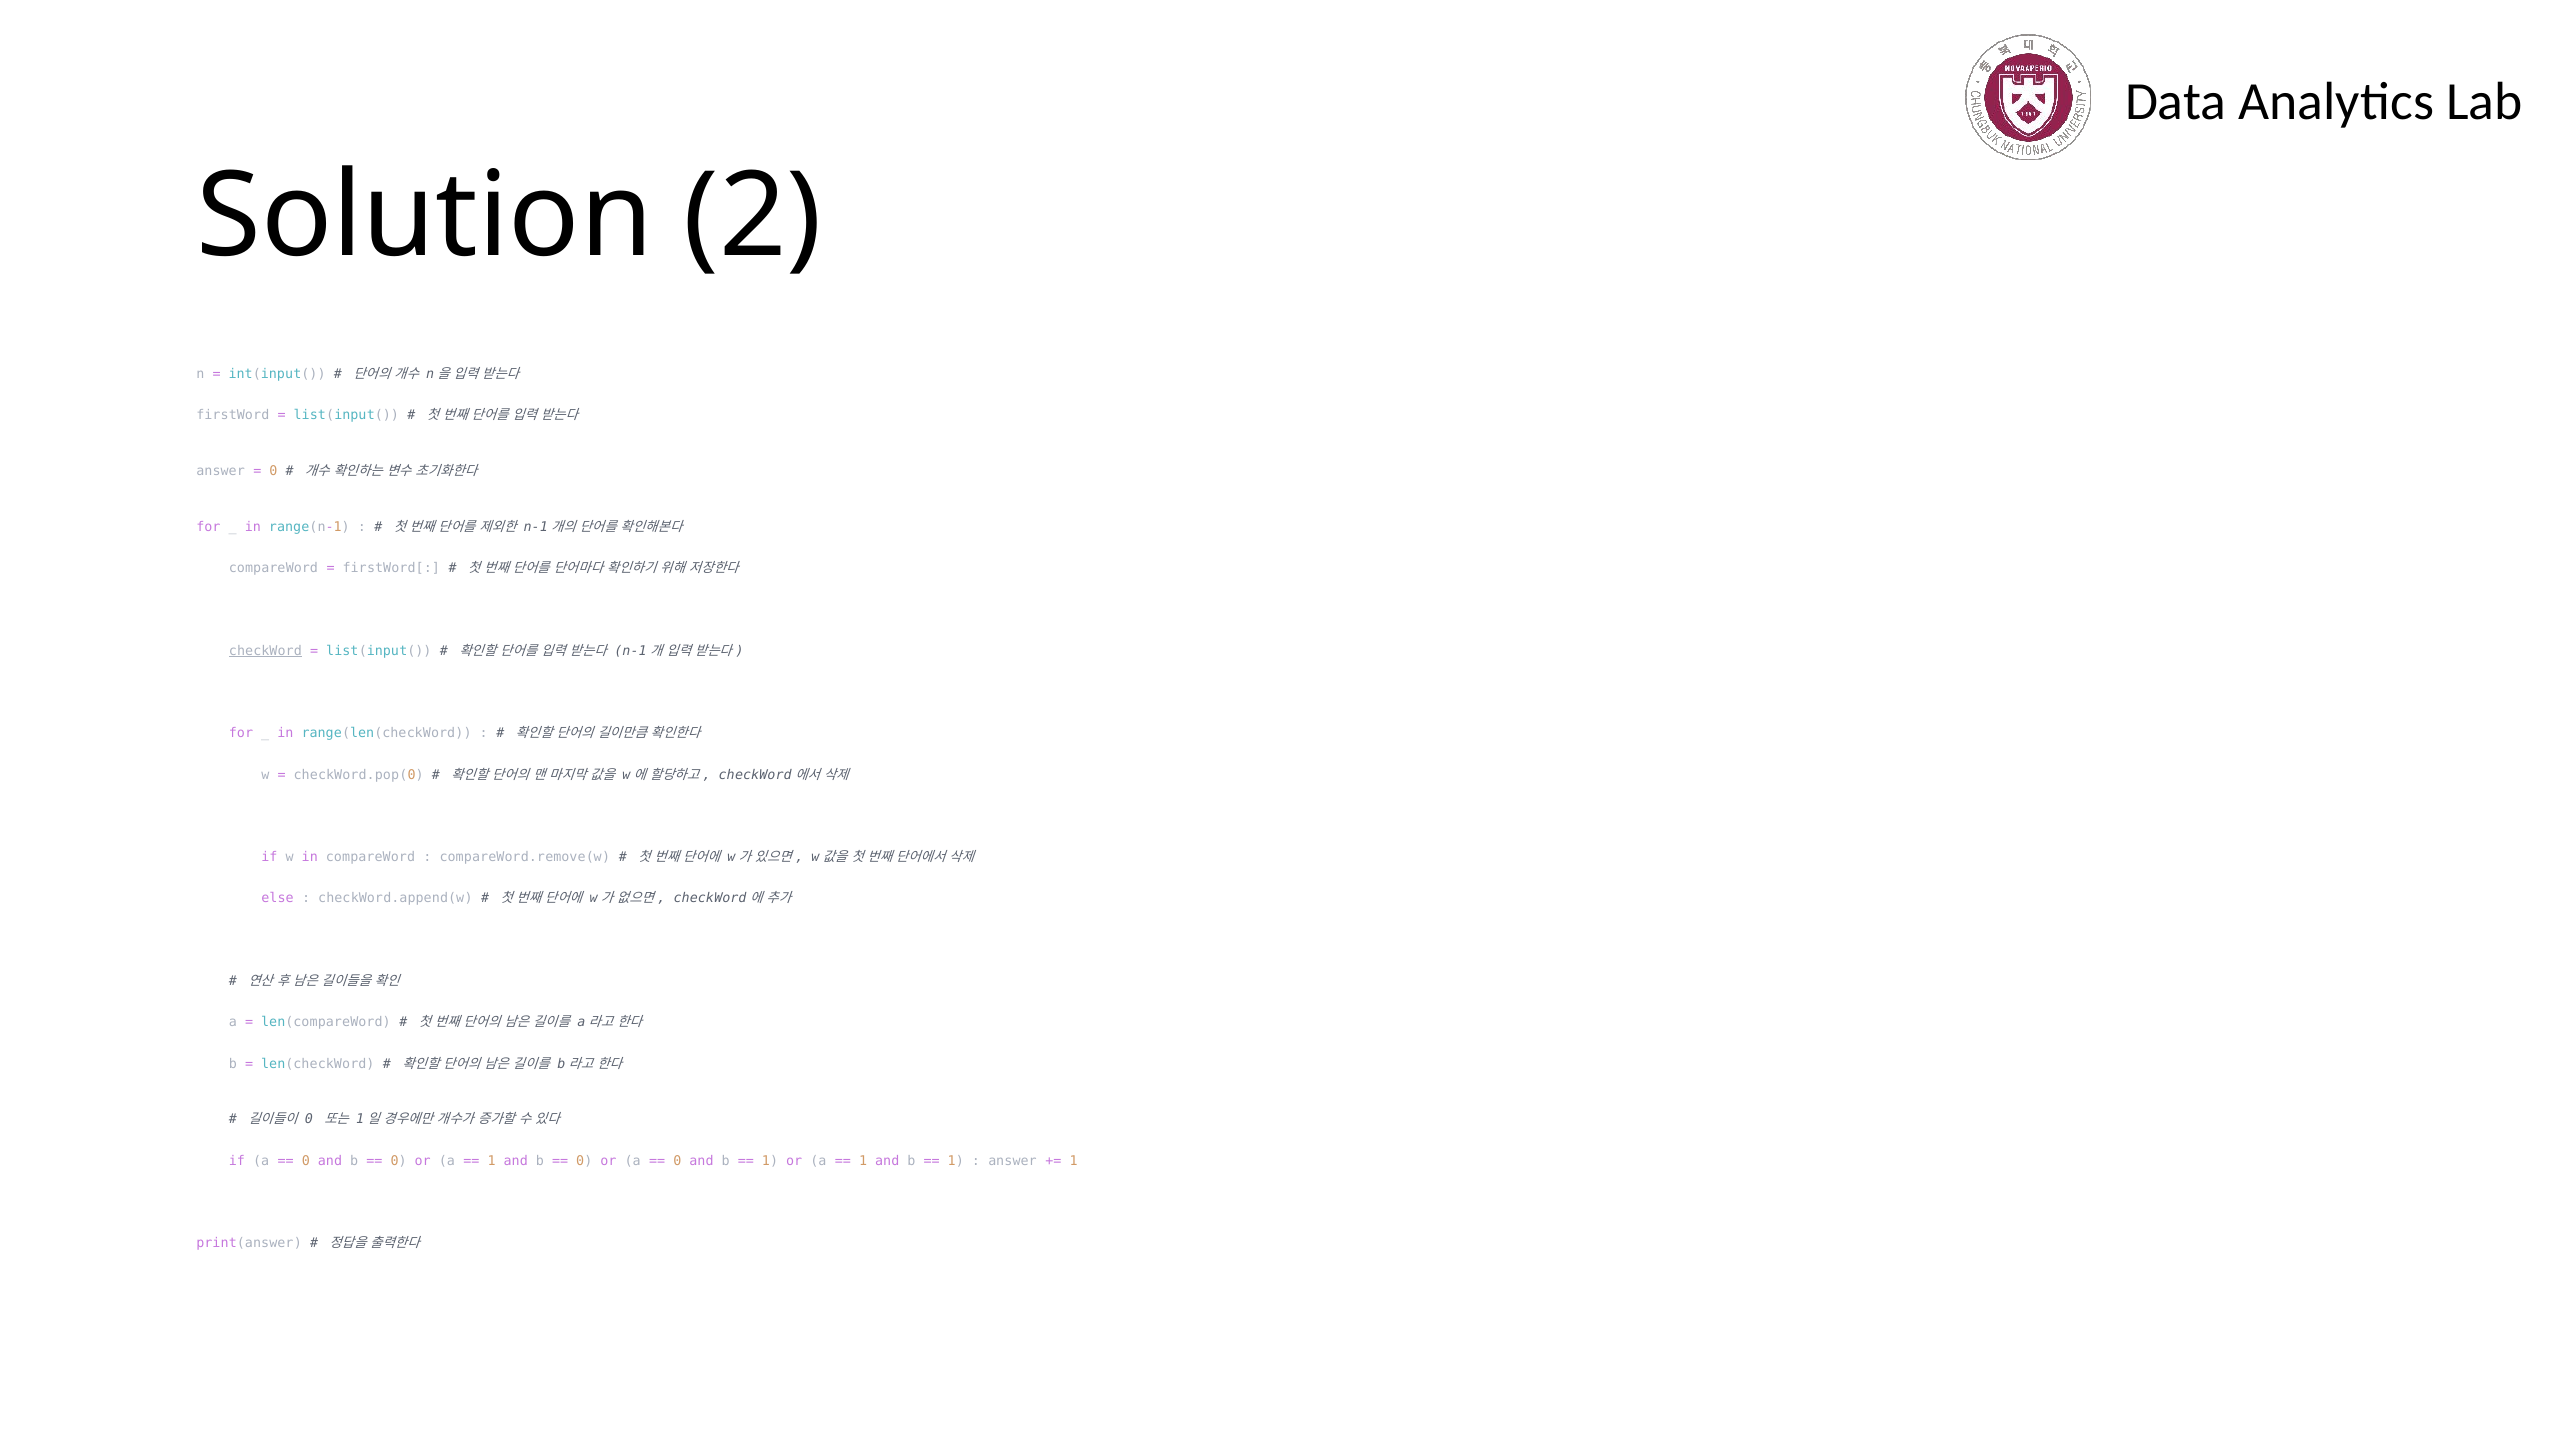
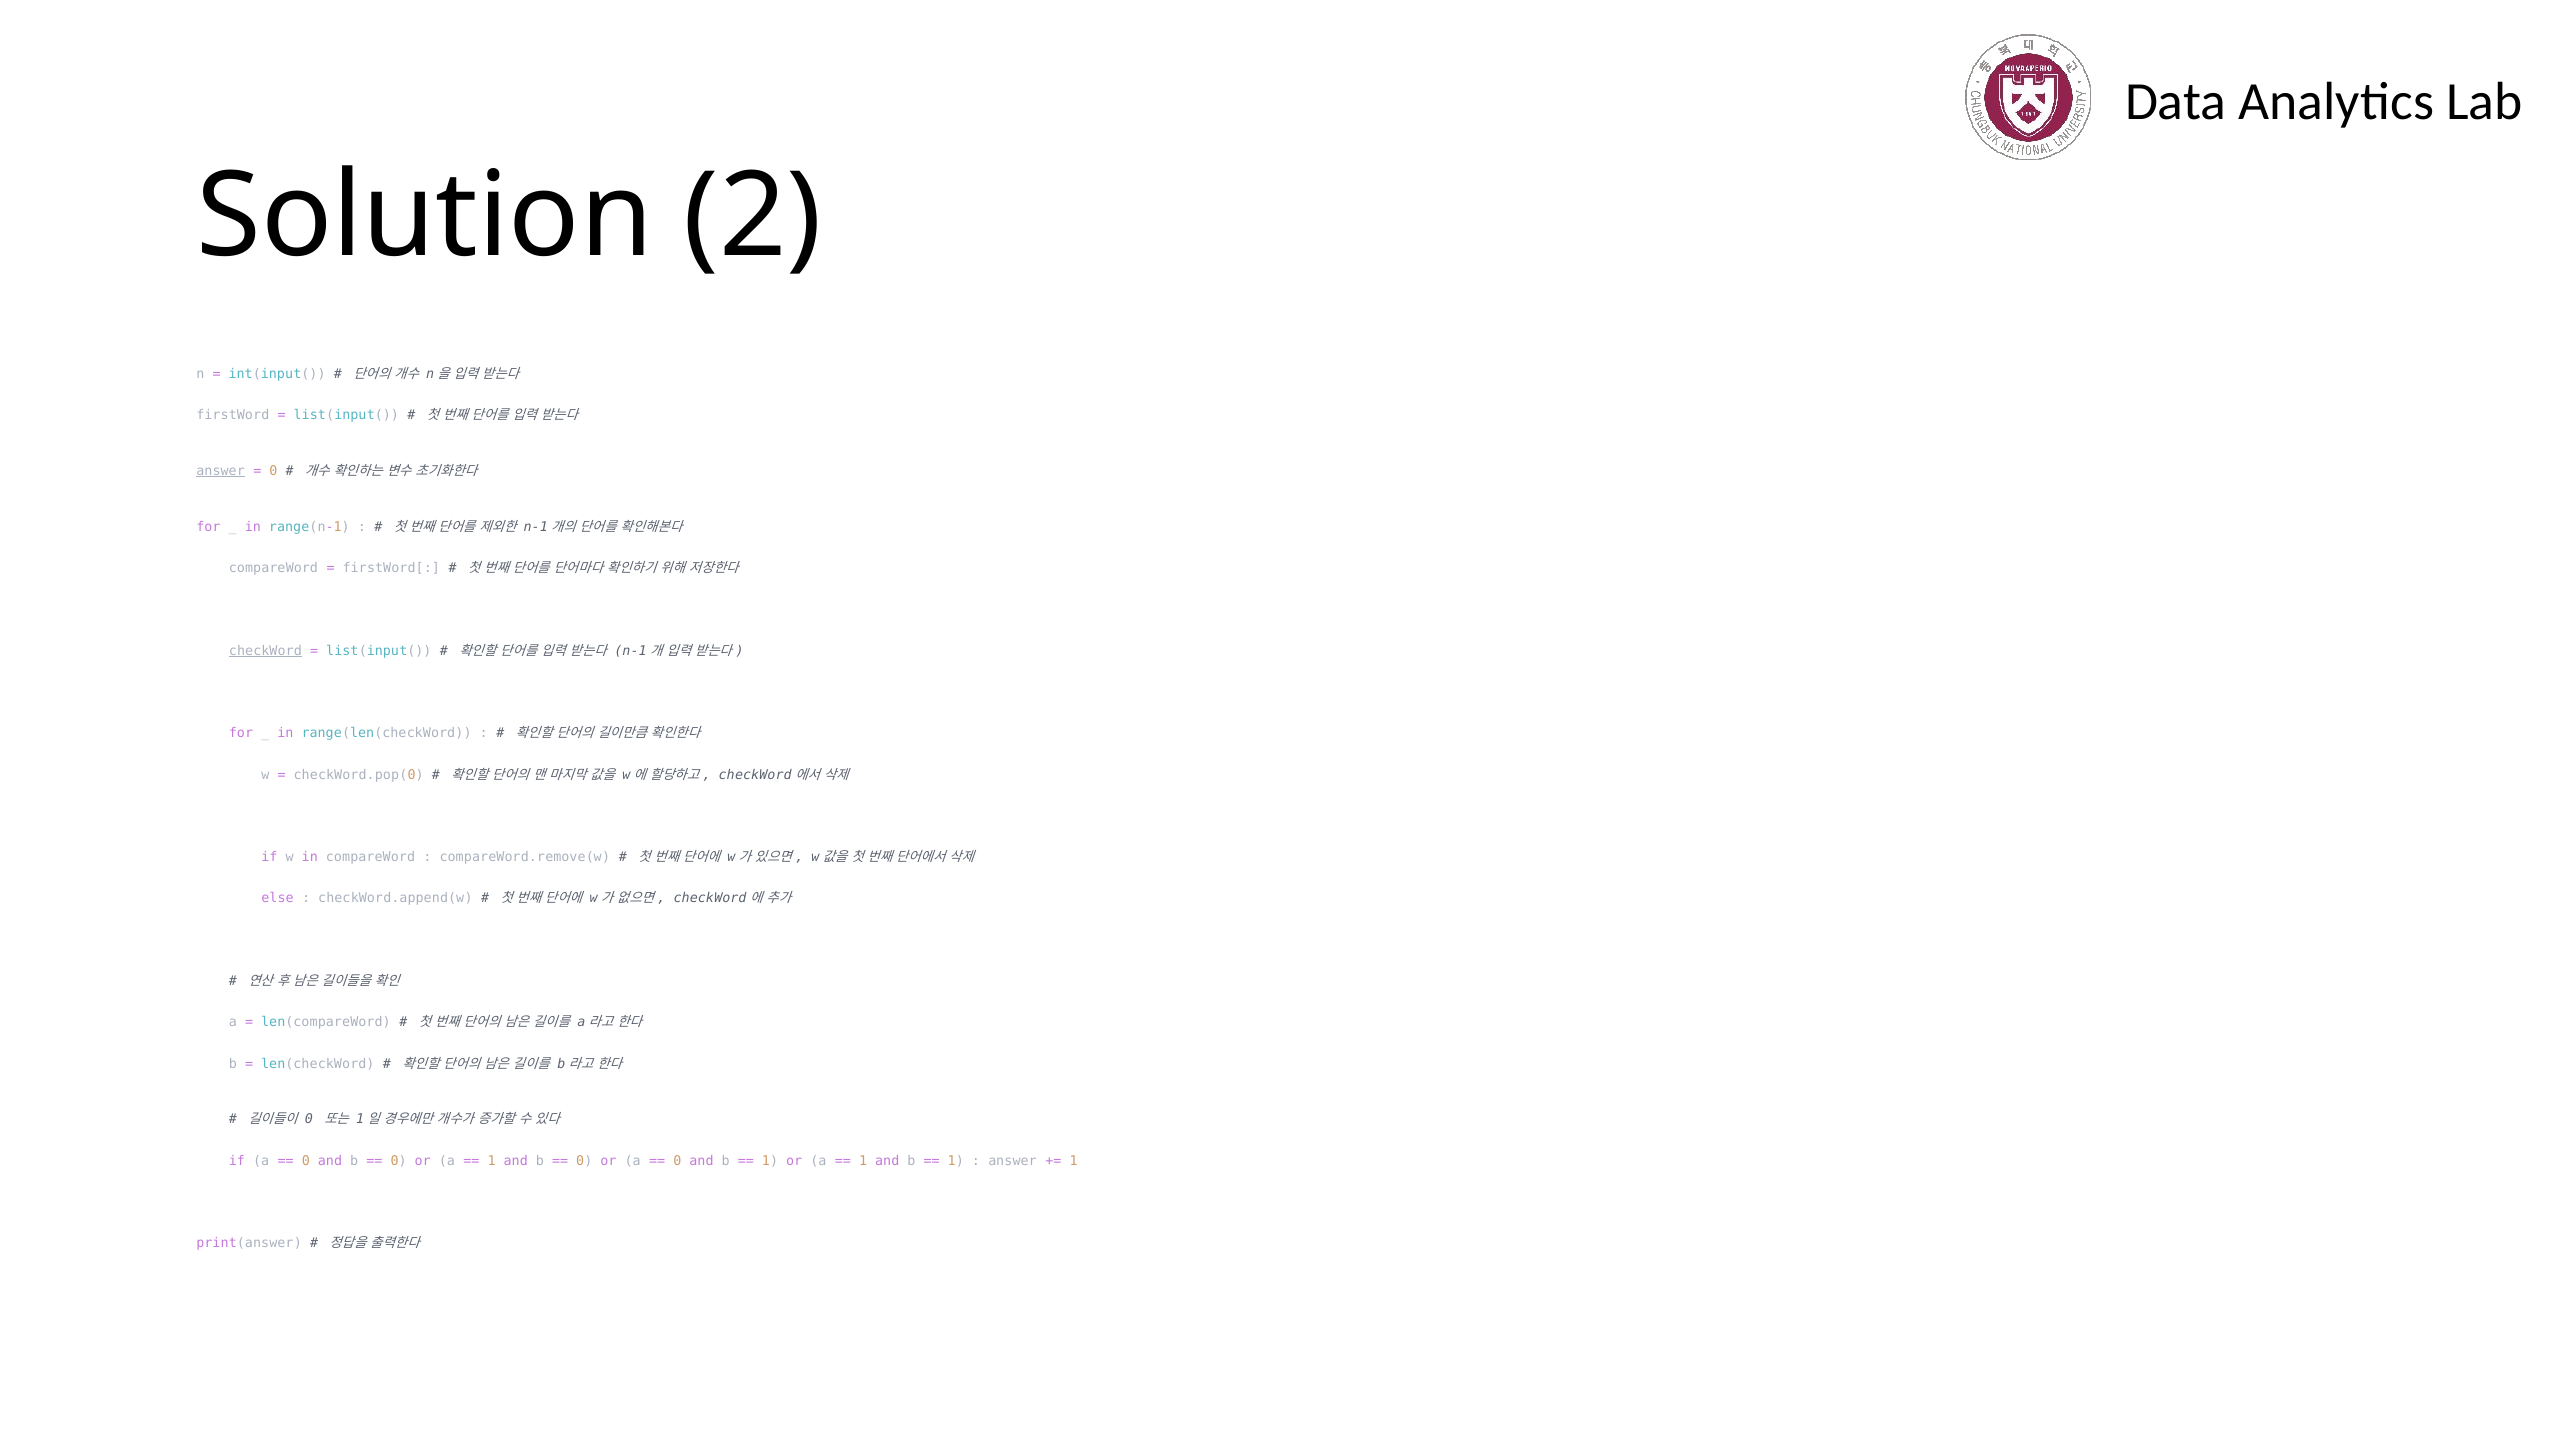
answer at (221, 471) underline: none -> present
